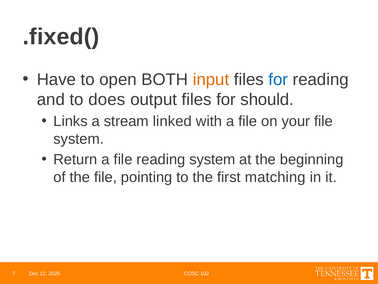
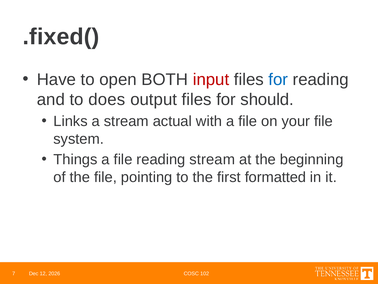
input colour: orange -> red
linked: linked -> actual
Return: Return -> Things
reading system: system -> stream
matching: matching -> formatted
